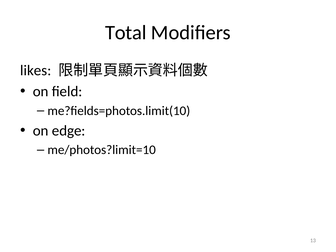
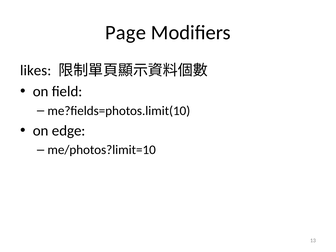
Total: Total -> Page
